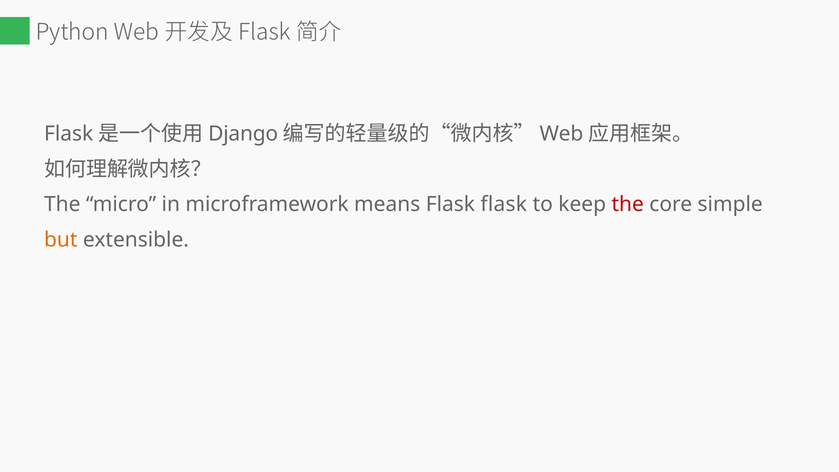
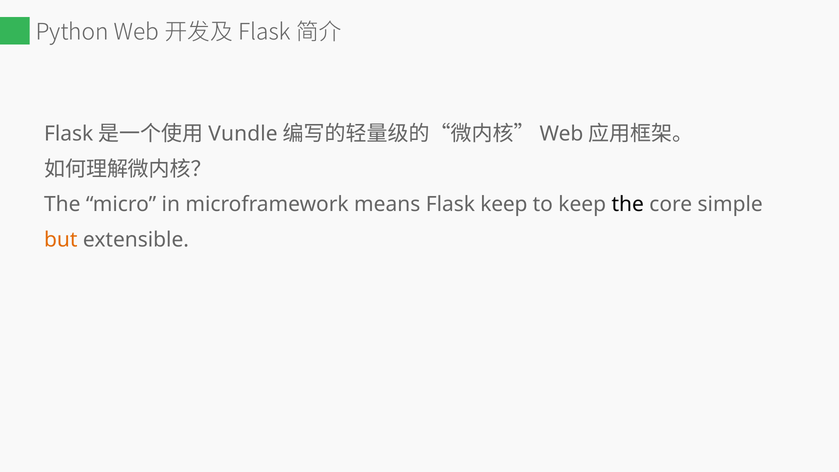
Django: Django -> Vundle
Flask flask: flask -> keep
the at (628, 204) colour: red -> black
